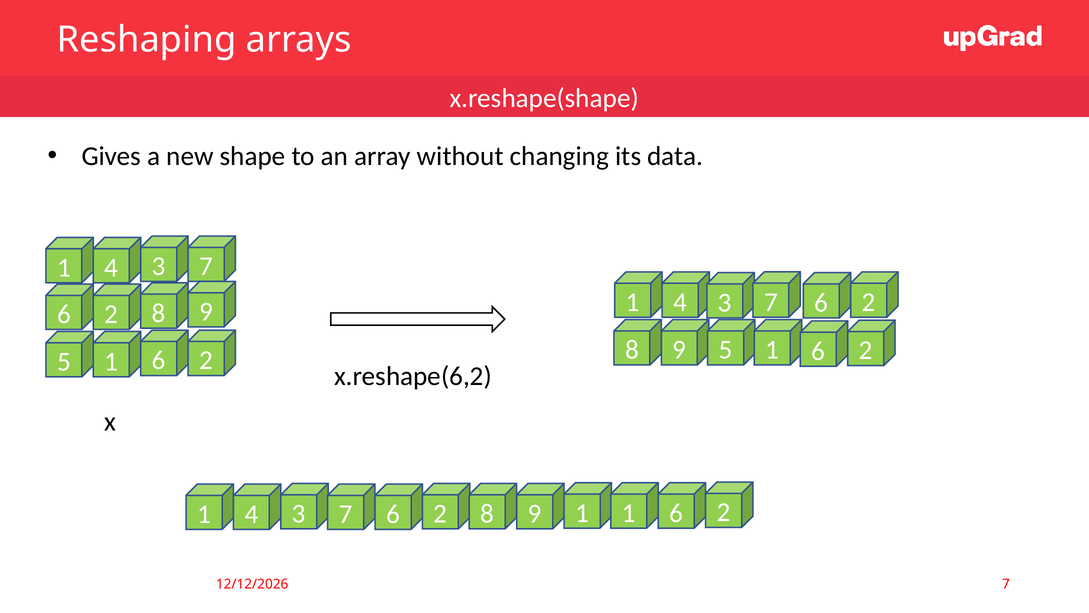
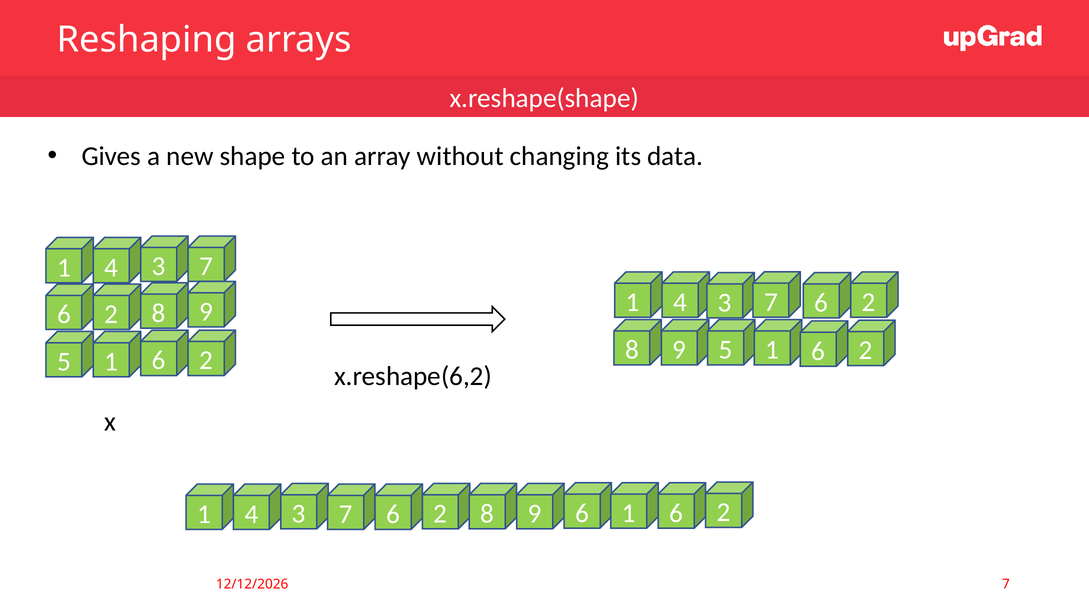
9 1: 1 -> 6
